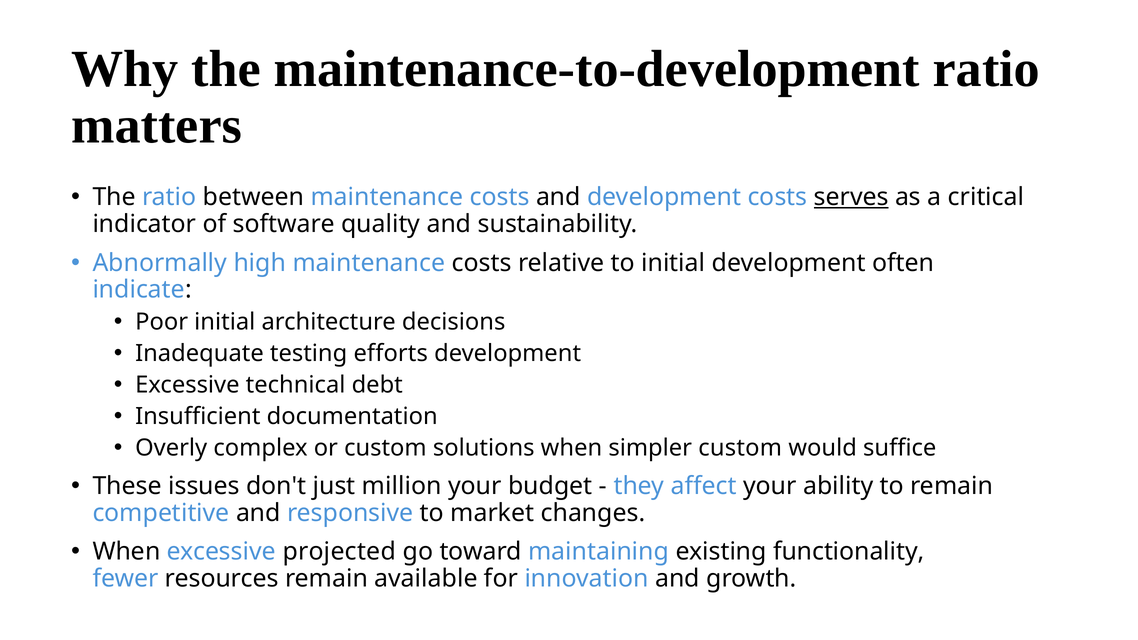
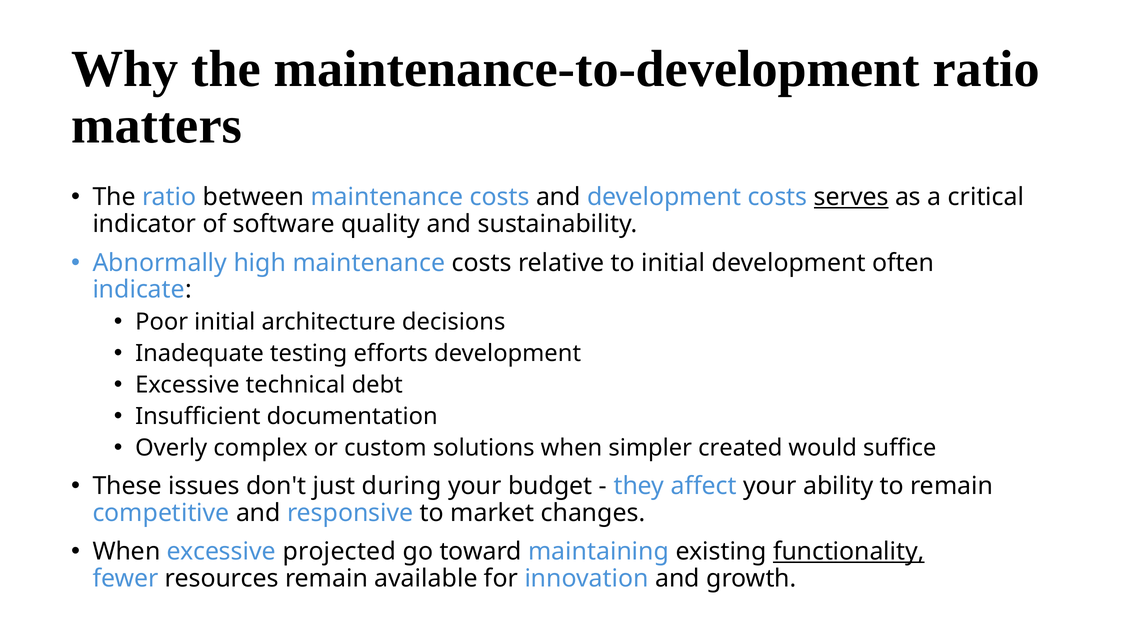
simpler custom: custom -> created
million: million -> during
functionality underline: none -> present
